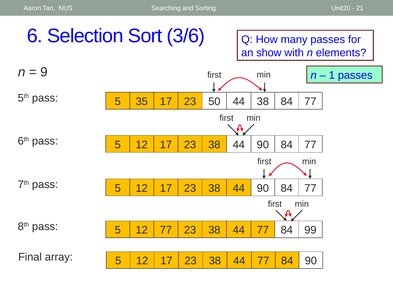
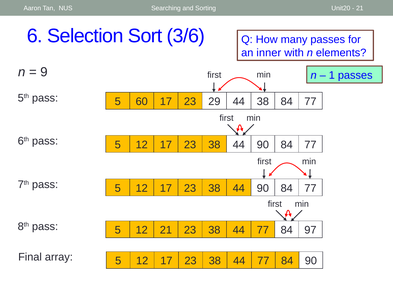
show: show -> inner
35: 35 -> 60
50: 50 -> 29
12 77: 77 -> 21
99: 99 -> 97
